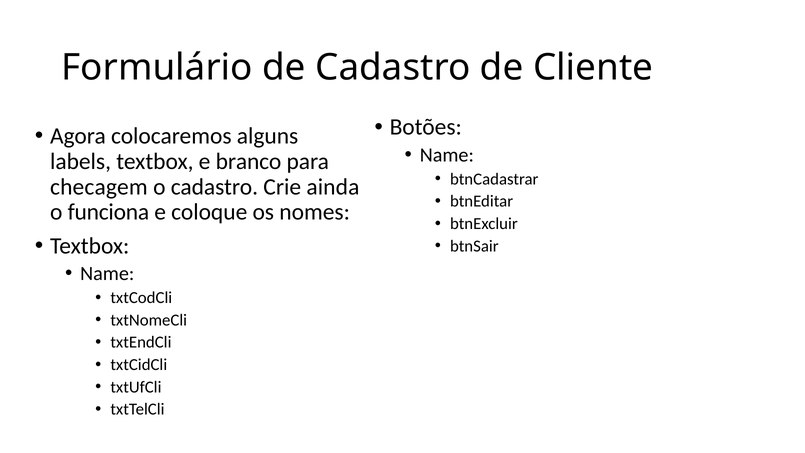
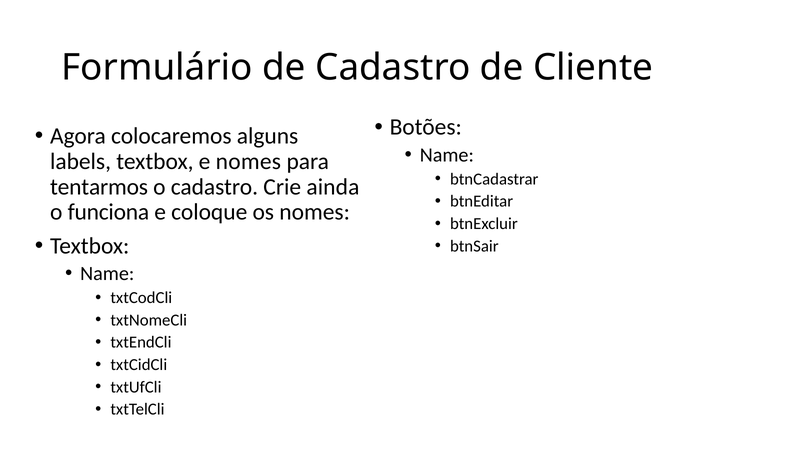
e branco: branco -> nomes
checagem: checagem -> tentarmos
